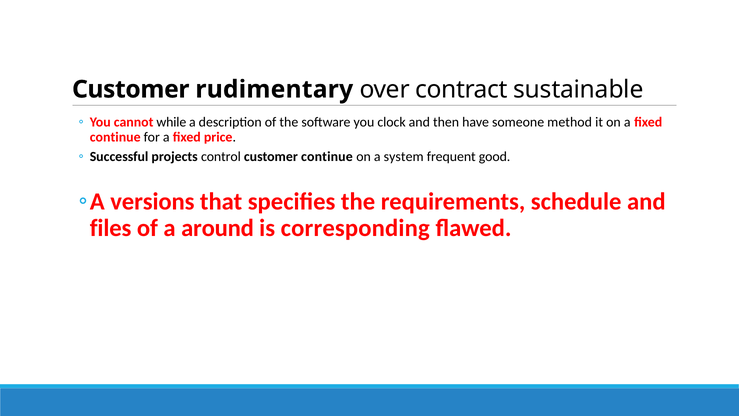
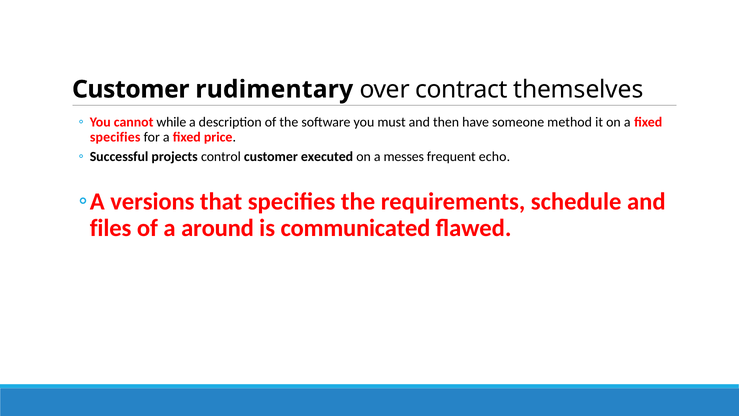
sustainable: sustainable -> themselves
clock: clock -> must
continue at (115, 137): continue -> specifies
customer continue: continue -> executed
system: system -> messes
good: good -> echo
corresponding: corresponding -> communicated
